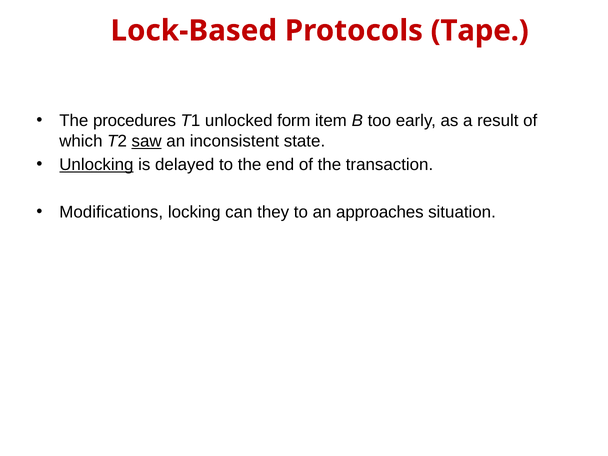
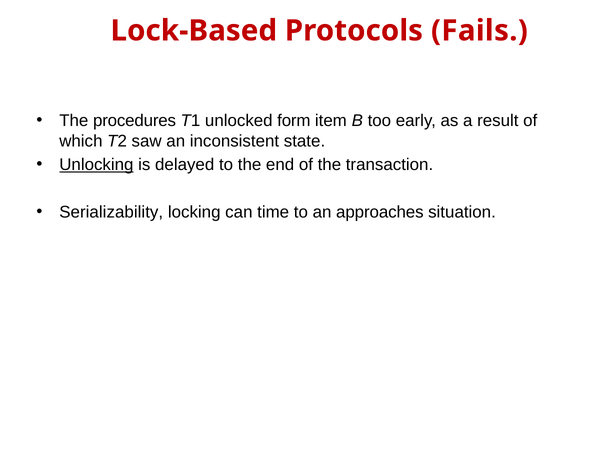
Tape: Tape -> Fails
saw underline: present -> none
Modifications: Modifications -> Serializability
they: they -> time
